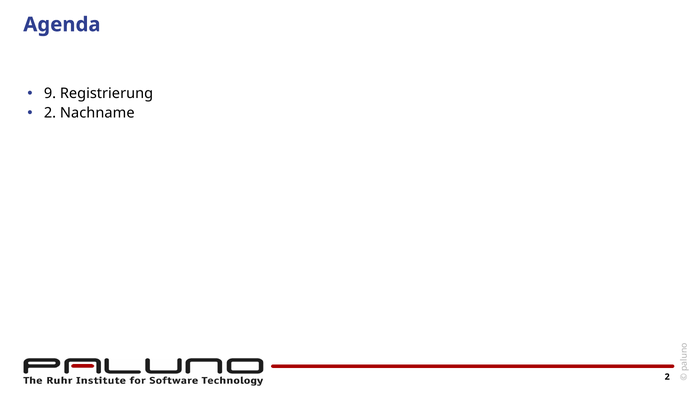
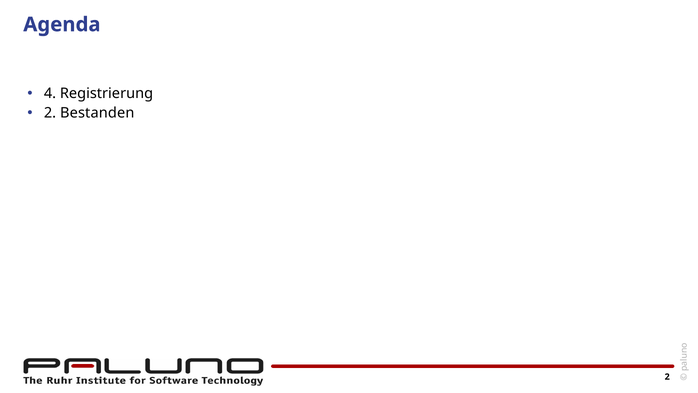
9: 9 -> 4
Nachname: Nachname -> Bestanden
